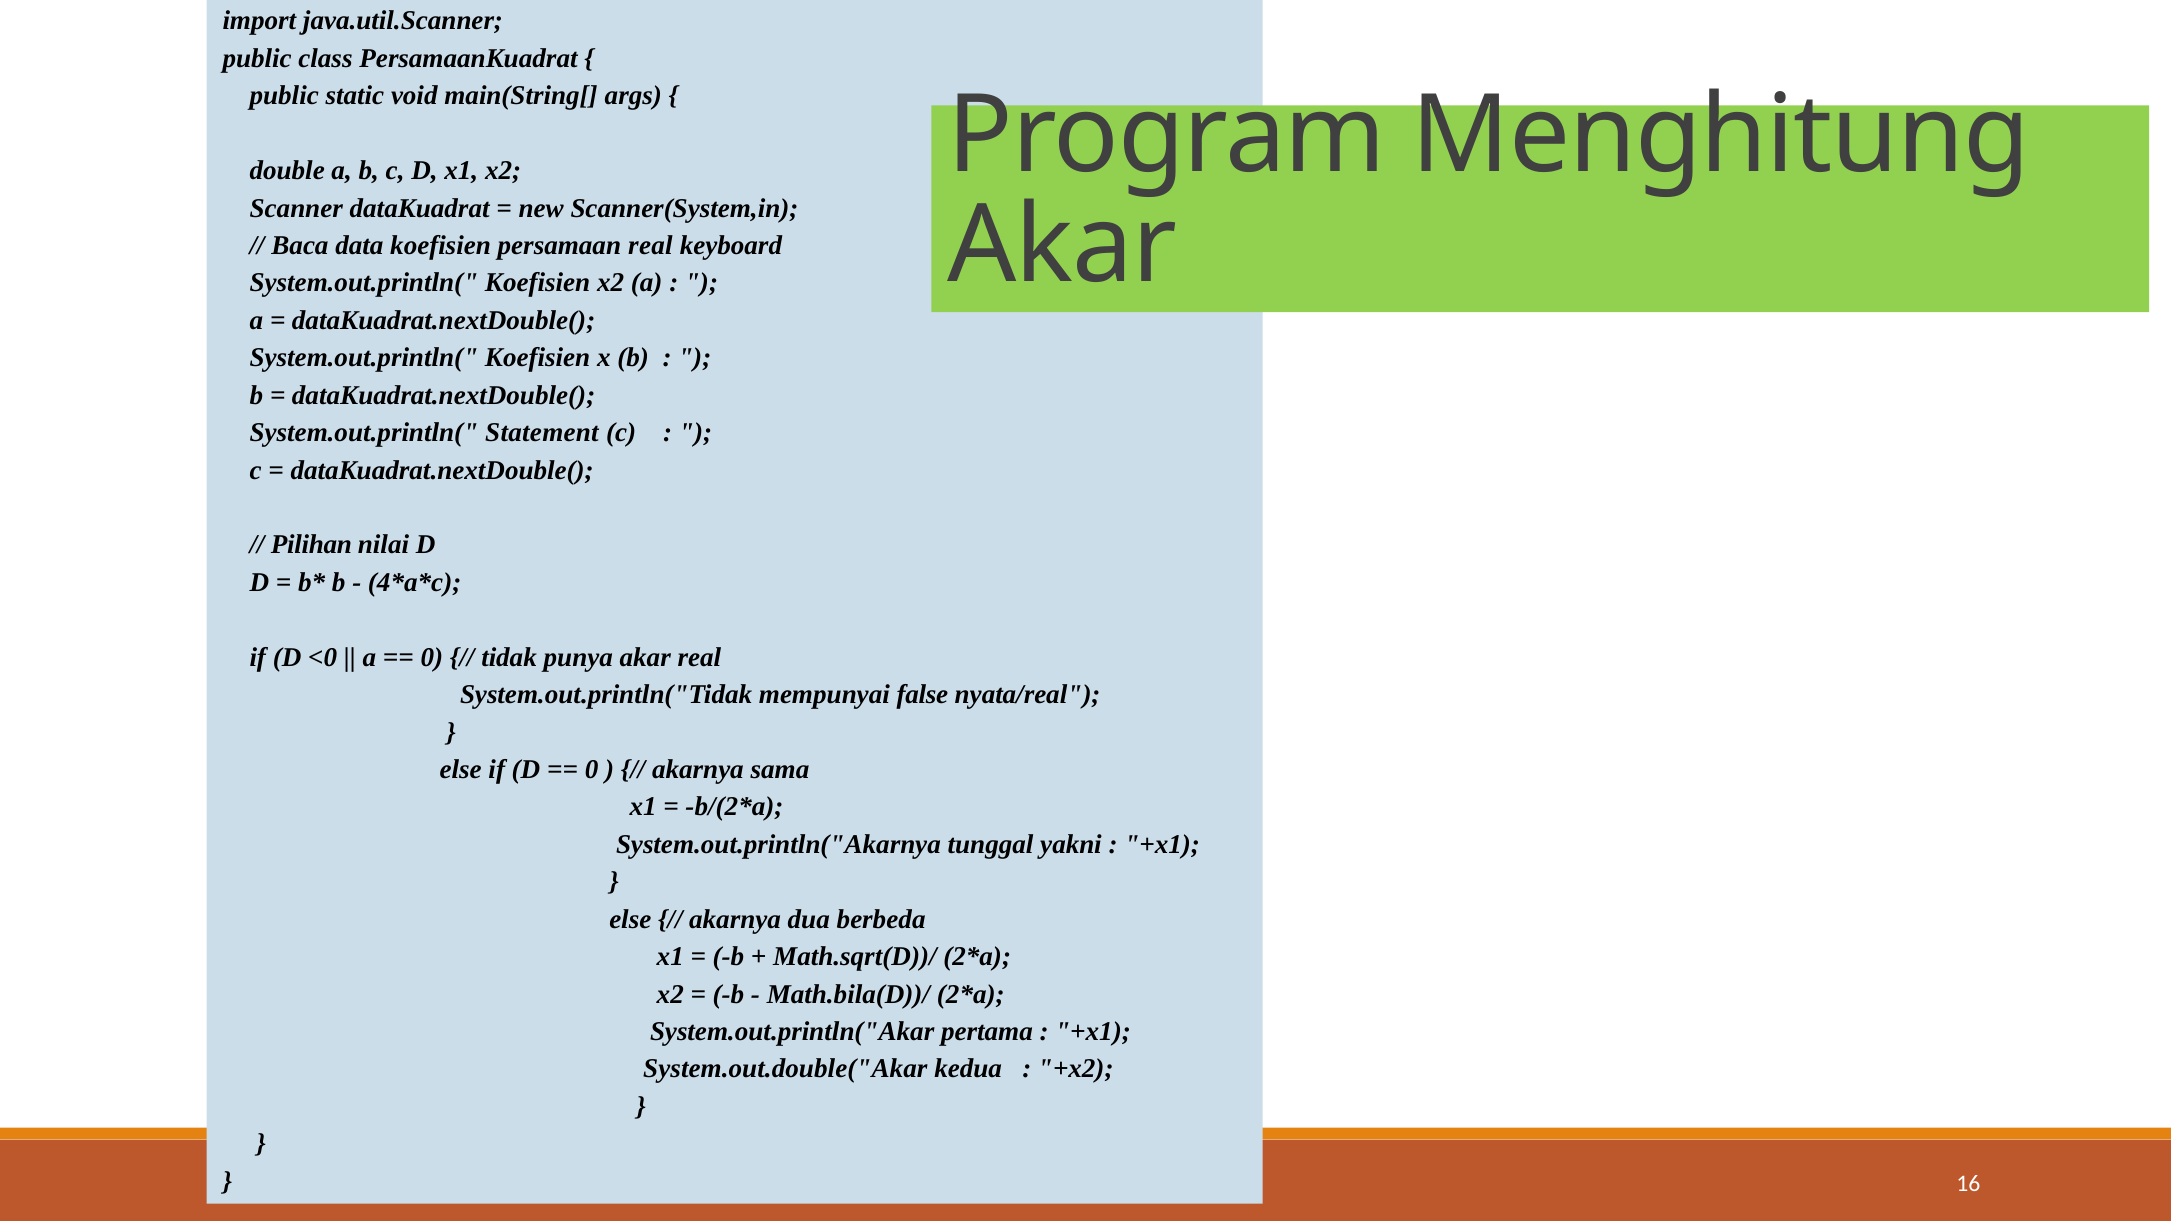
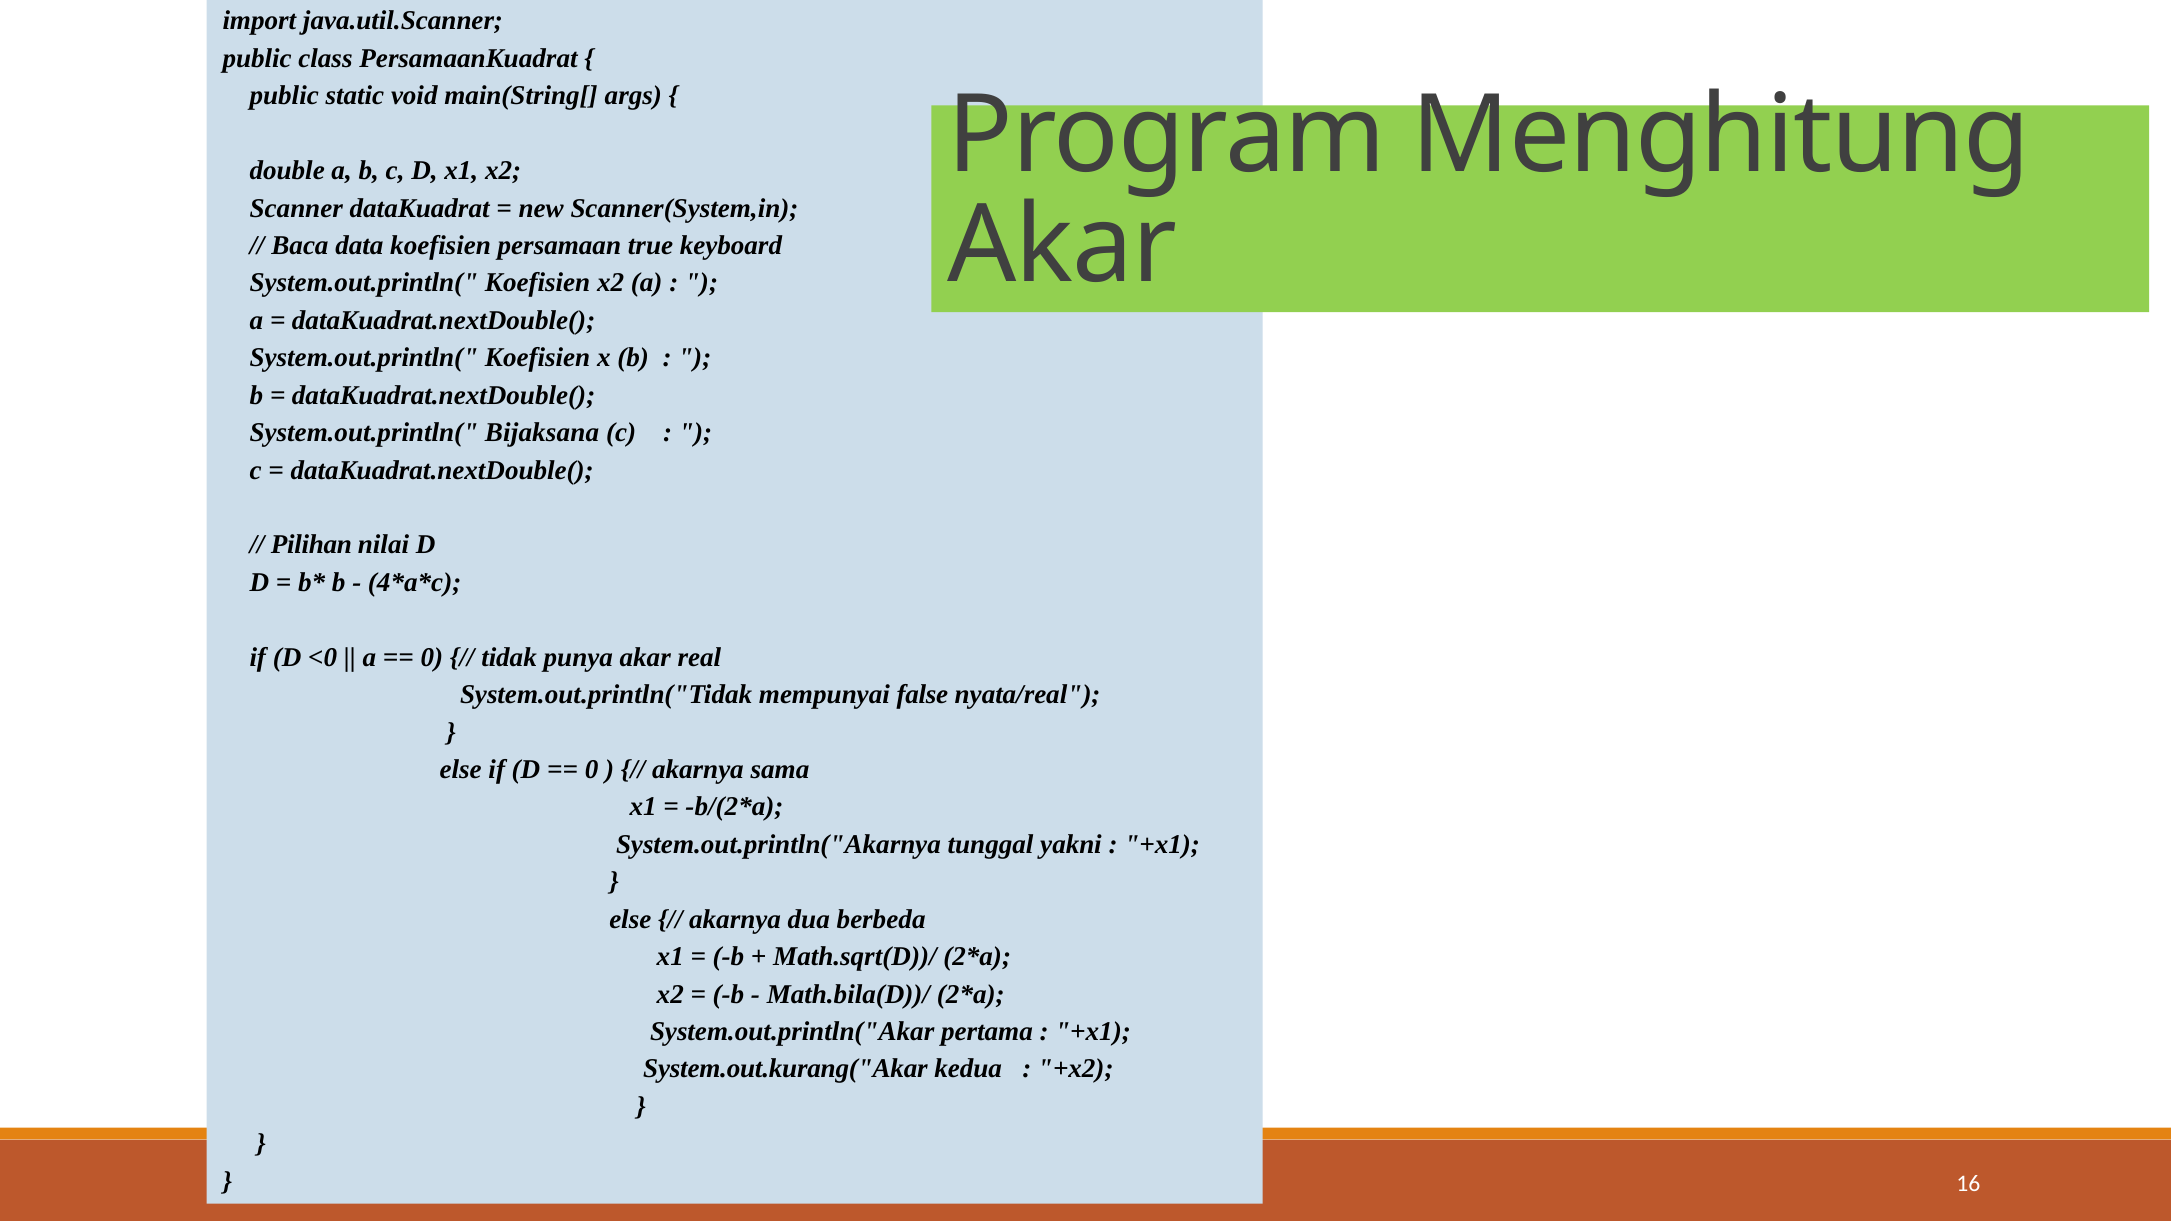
persamaan real: real -> true
Statement: Statement -> Bijaksana
System.out.double("Akar: System.out.double("Akar -> System.out.kurang("Akar
